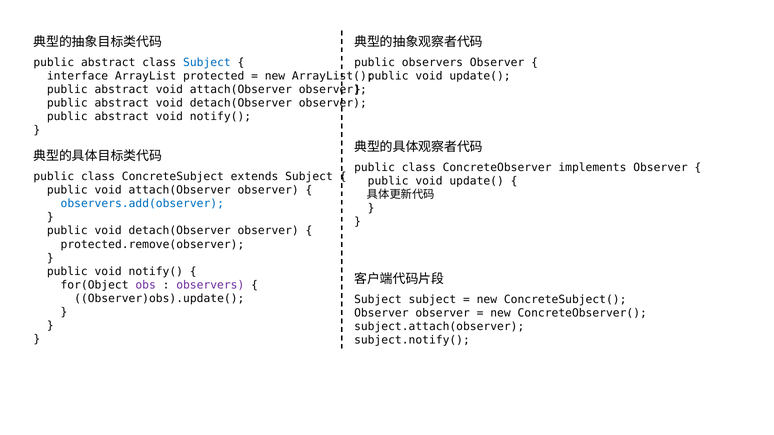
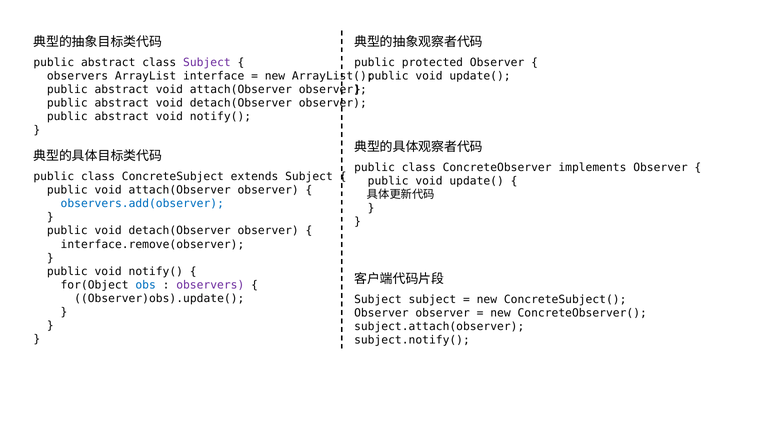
Subject at (207, 62) colour: blue -> purple
public observers: observers -> protected
interface at (78, 76): interface -> observers
protected: protected -> interface
protected.remove(observer: protected.remove(observer -> interface.remove(observer
obs colour: purple -> blue
